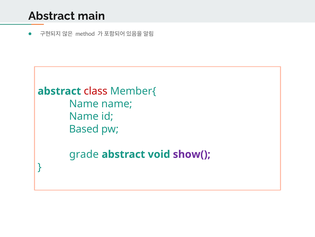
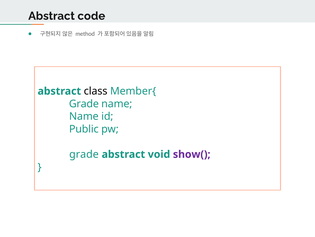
main: main -> code
class colour: red -> black
Name at (84, 103): Name -> Grade
Based: Based -> Public
